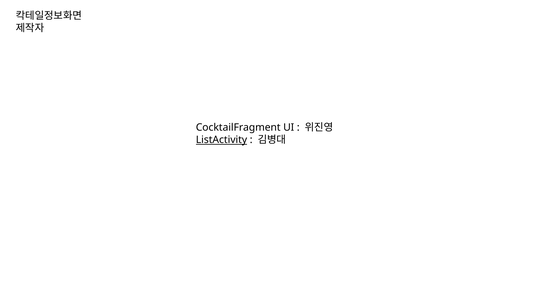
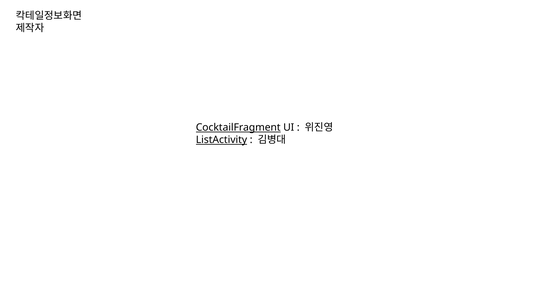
CocktailFragment underline: none -> present
